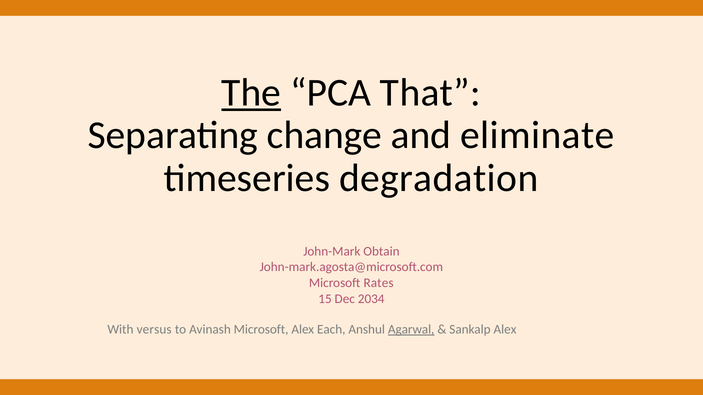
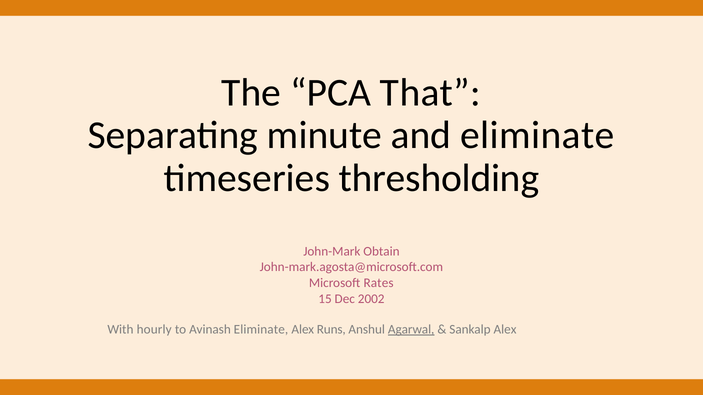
The underline: present -> none
change: change -> minute
degradation: degradation -> thresholding
2034: 2034 -> 2002
versus: versus -> hourly
Avinash Microsoft: Microsoft -> Eliminate
Each: Each -> Runs
